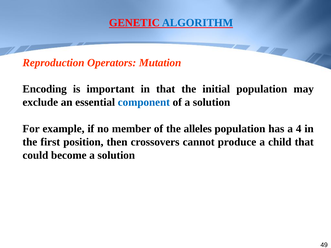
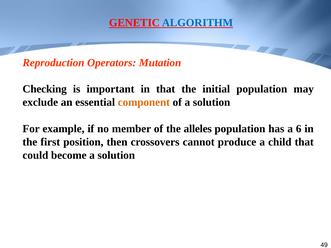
Encoding: Encoding -> Checking
component colour: blue -> orange
4: 4 -> 6
